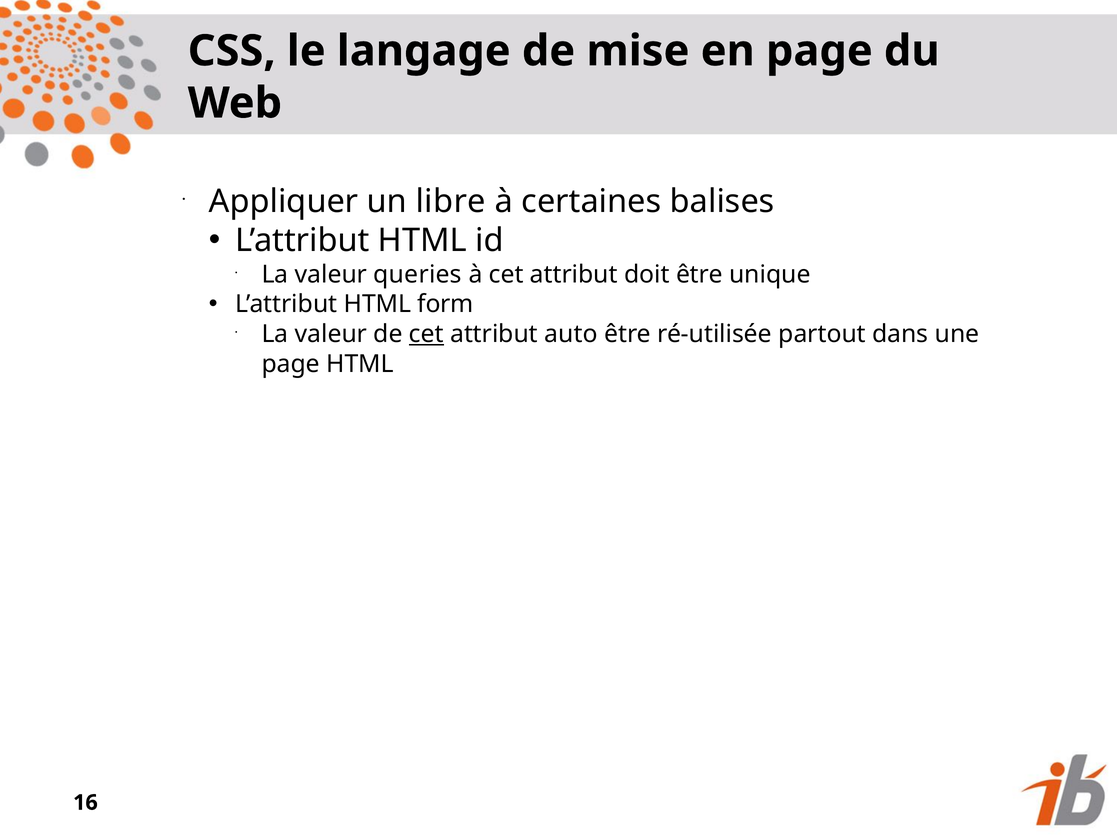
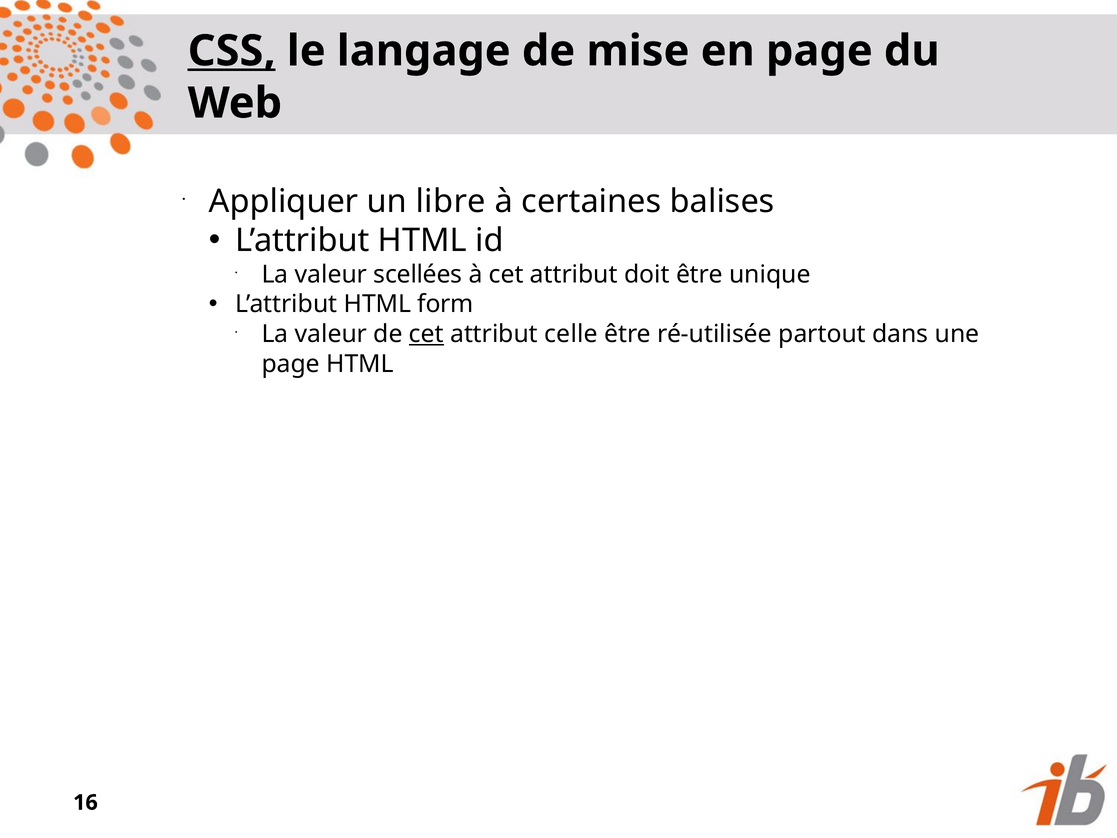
CSS underline: none -> present
queries: queries -> scellées
auto: auto -> celle
